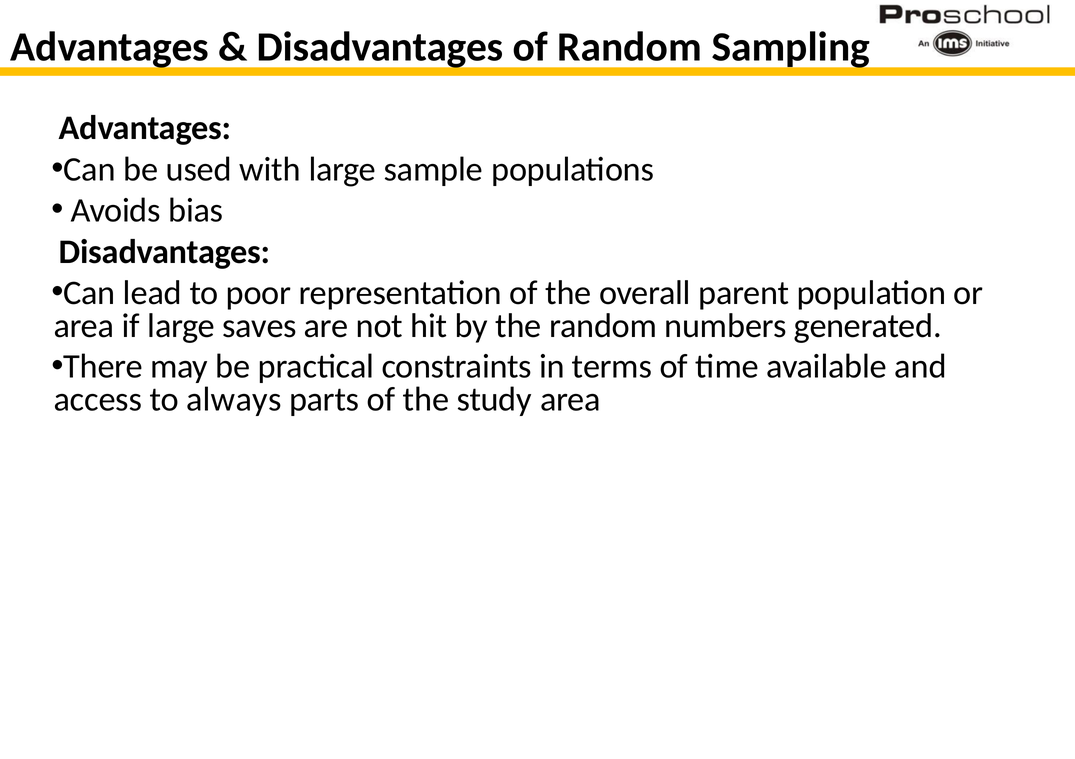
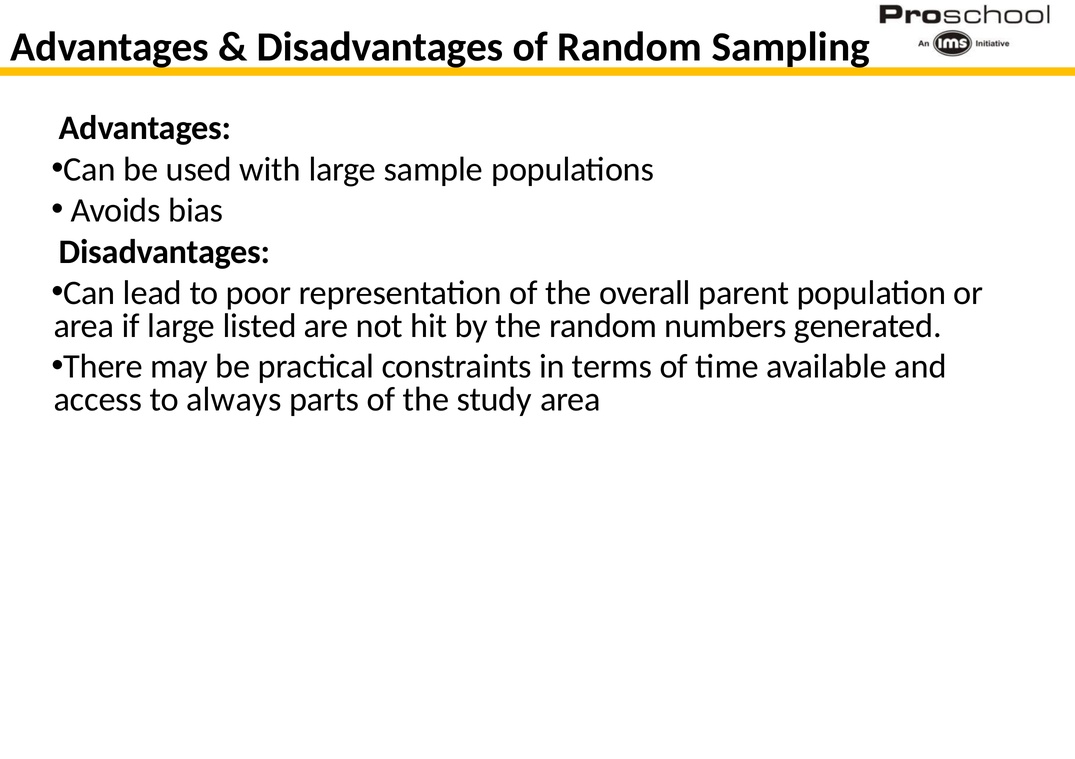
saves: saves -> listed
